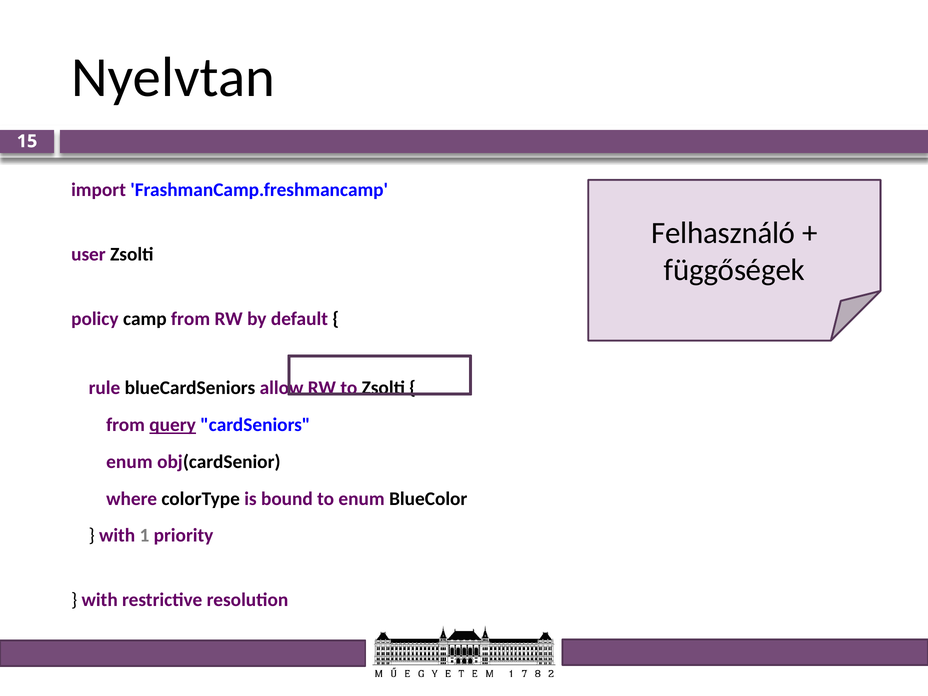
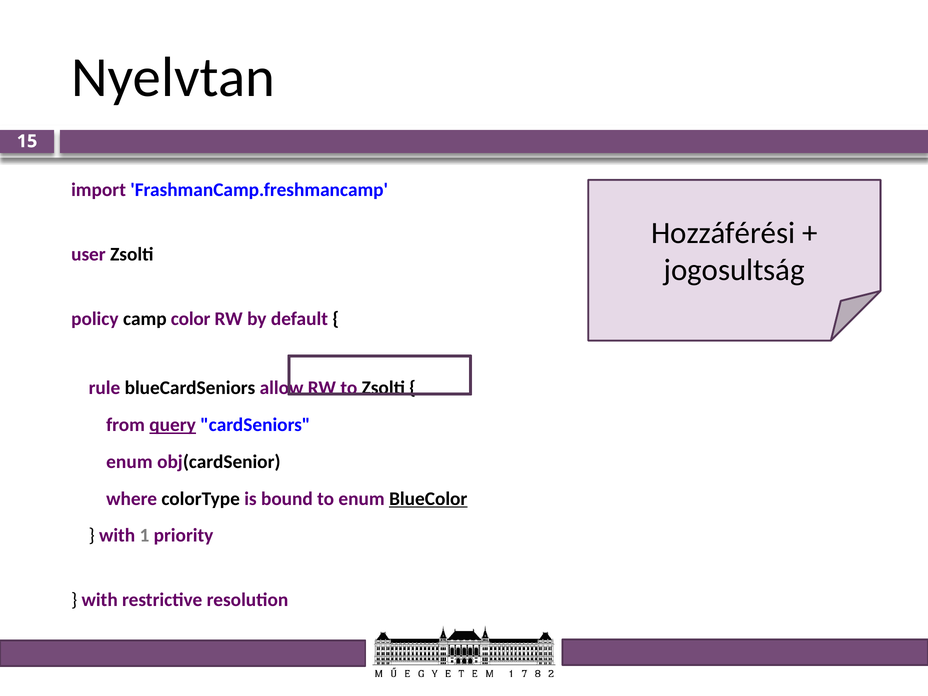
Felhasználó: Felhasználó -> Hozzáférési
függőségek: függőségek -> jogosultság
camp from: from -> color
BlueColor underline: none -> present
